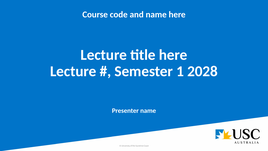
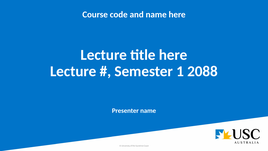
2028: 2028 -> 2088
